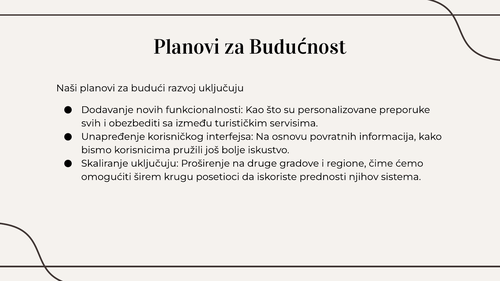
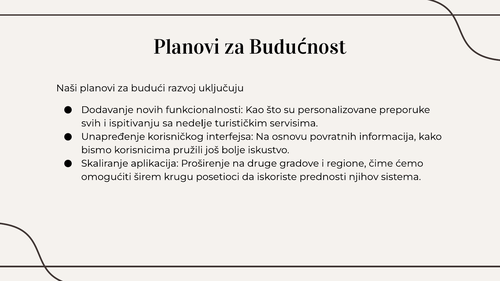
obezbediti: obezbediti -> ispitivanju
između: između -> nedelje
Skaliranje uključuju: uključuju -> aplikacija
